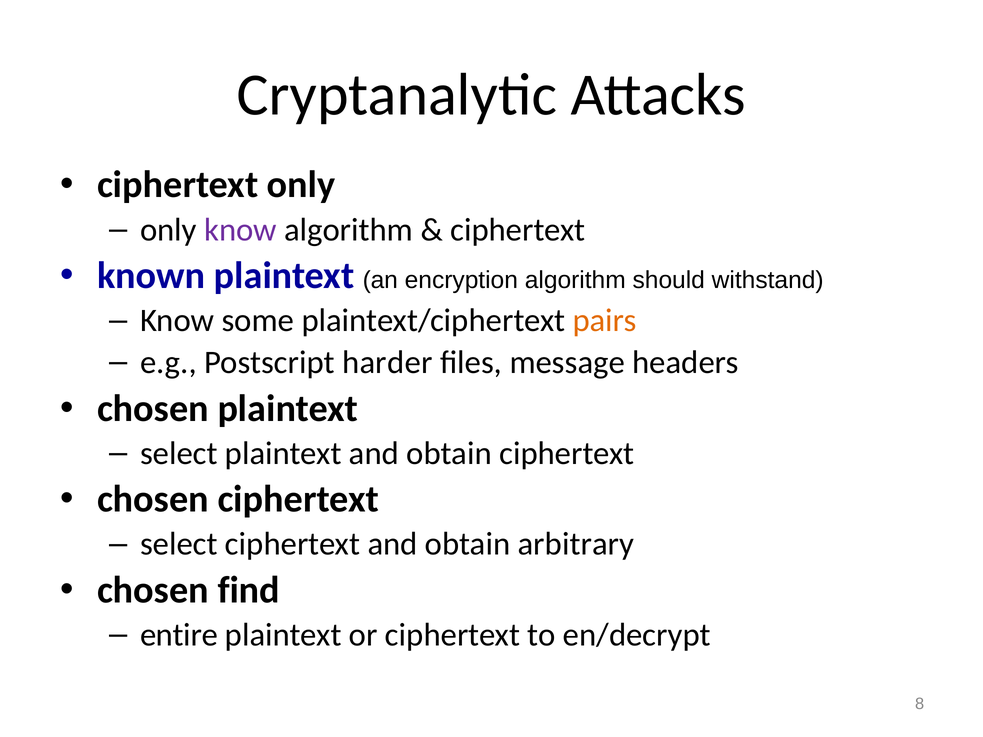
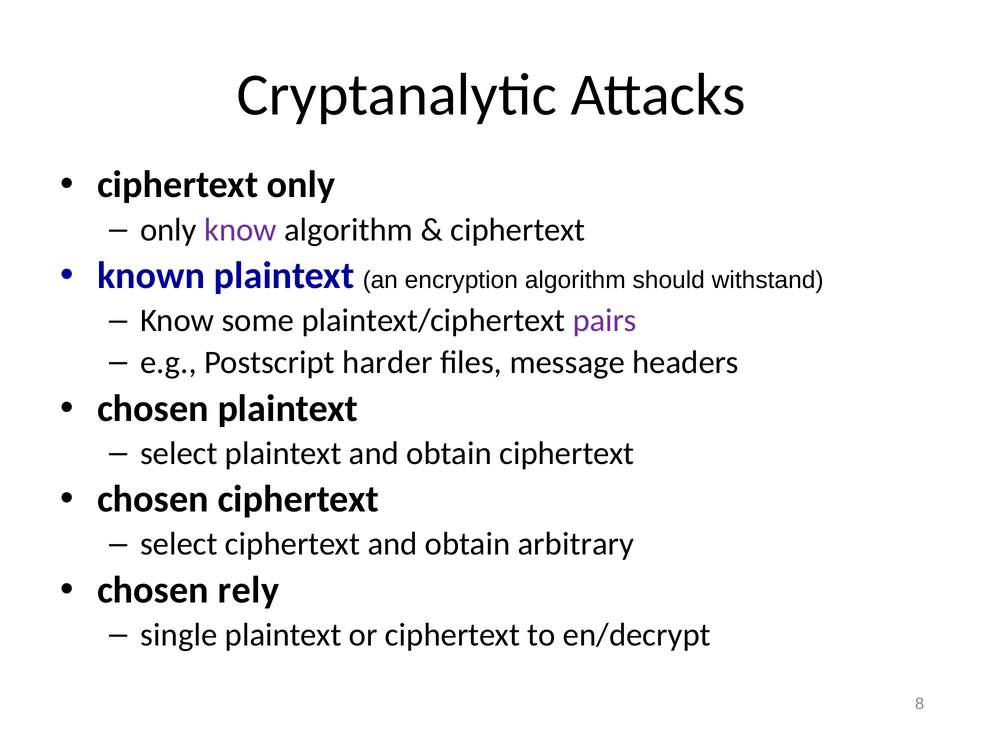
pairs colour: orange -> purple
find: find -> rely
entire: entire -> single
